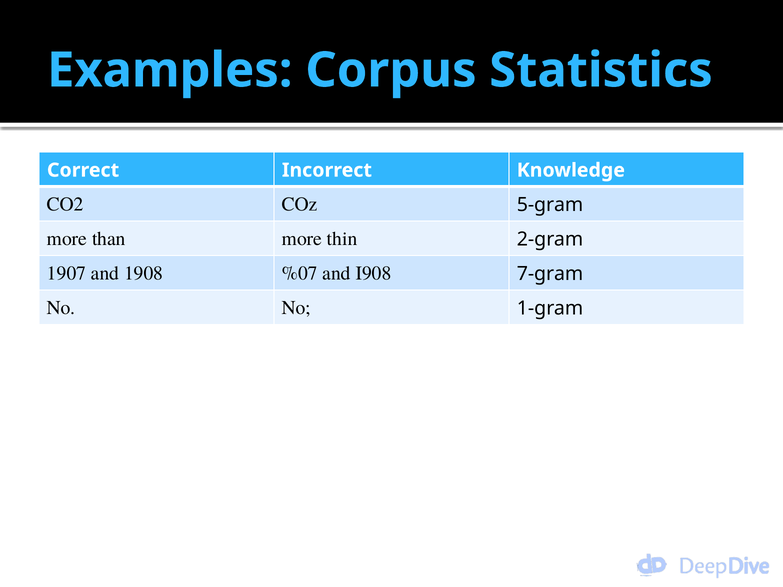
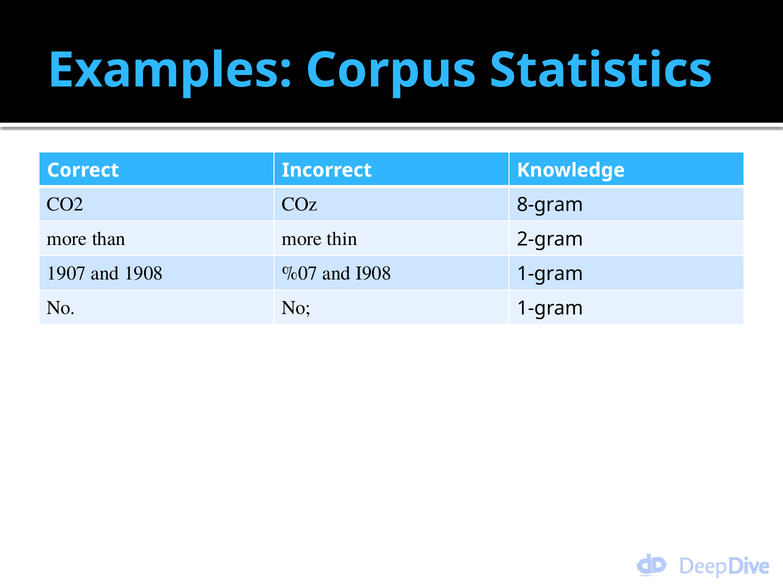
5-gram: 5-gram -> 8-gram
I908 7-gram: 7-gram -> 1-gram
